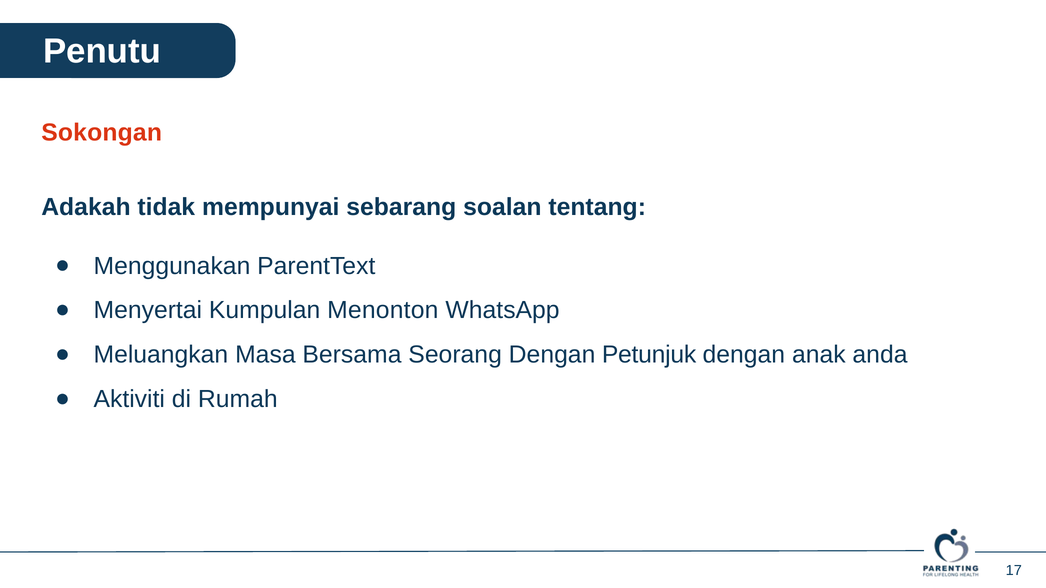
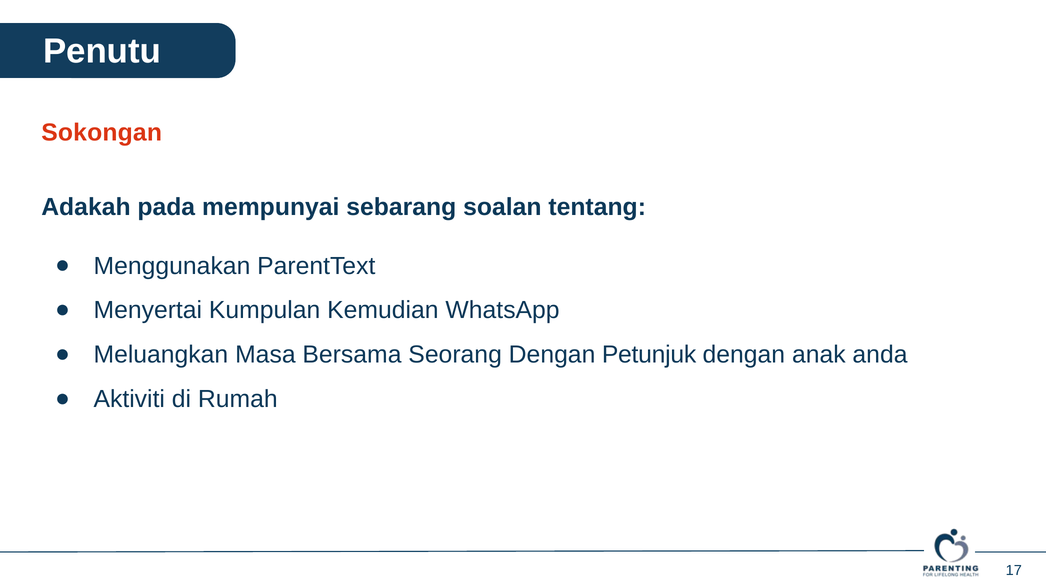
tidak: tidak -> pada
Menonton: Menonton -> Kemudian
